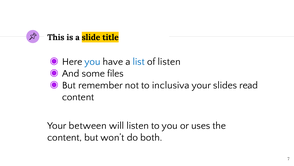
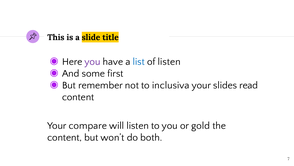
you at (92, 61) colour: blue -> purple
files: files -> first
between: between -> compare
uses: uses -> gold
